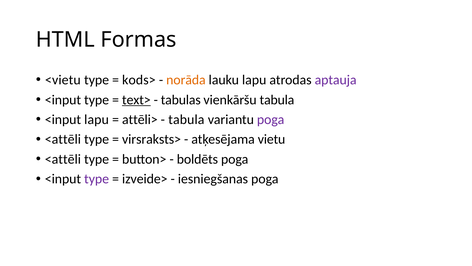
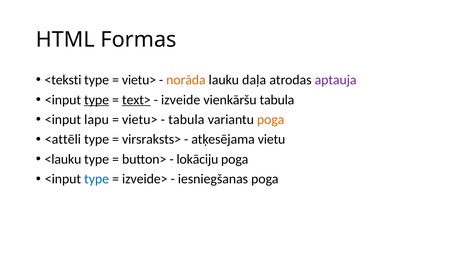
<vietu: <vietu -> <teksti
kods> at (139, 80): kods> -> vietu>
lauku lapu: lapu -> daļa
type at (97, 100) underline: none -> present
tabulas: tabulas -> izveide
attēli> at (140, 119): attēli> -> vietu>
poga at (271, 119) colour: purple -> orange
<attēli at (63, 159): <attēli -> <lauku
boldēts: boldēts -> lokāciju
type at (97, 179) colour: purple -> blue
